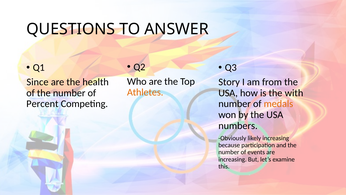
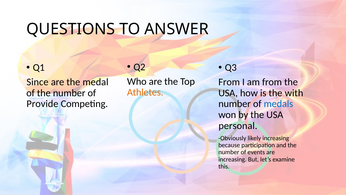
health: health -> medal
Story at (229, 82): Story -> From
Percent: Percent -> Provide
medals colour: orange -> blue
numbers: numbers -> personal
